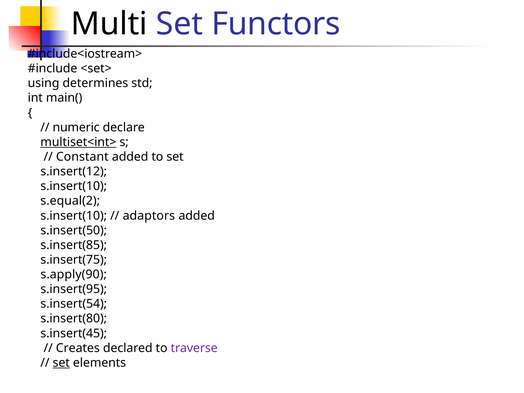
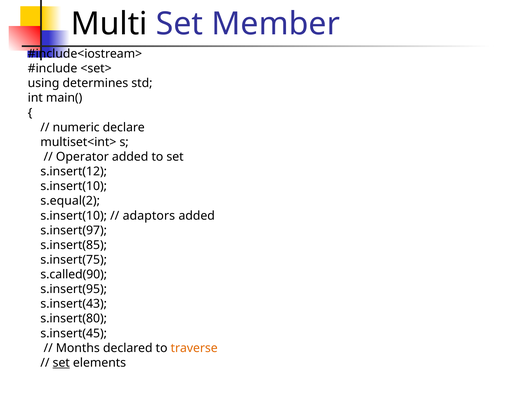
Functors: Functors -> Member
multiset<int> underline: present -> none
Constant: Constant -> Operator
s.insert(50: s.insert(50 -> s.insert(97
s.apply(90: s.apply(90 -> s.called(90
s.insert(54: s.insert(54 -> s.insert(43
Creates: Creates -> Months
traverse colour: purple -> orange
